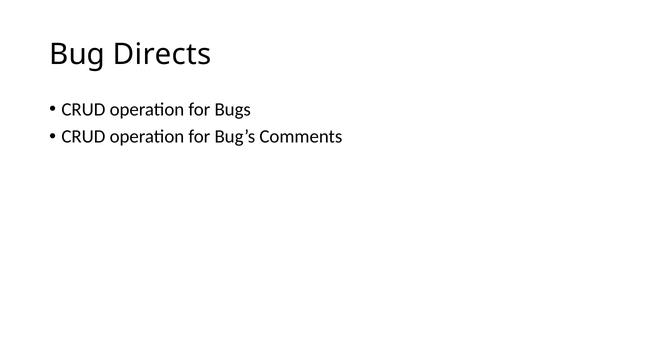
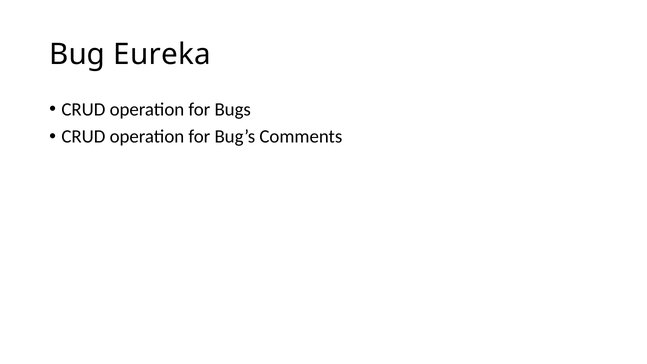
Directs: Directs -> Eureka
